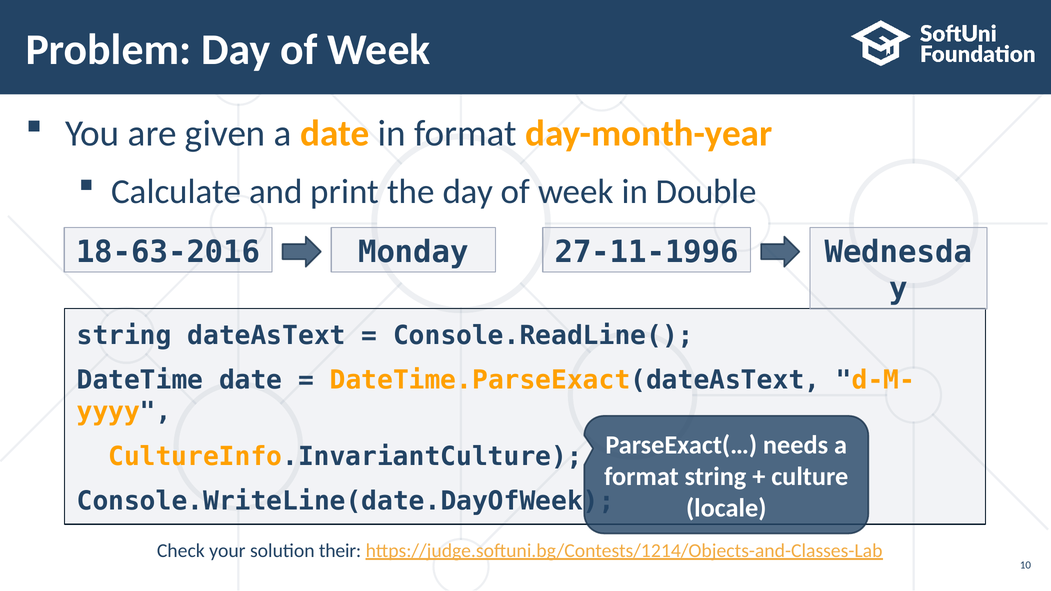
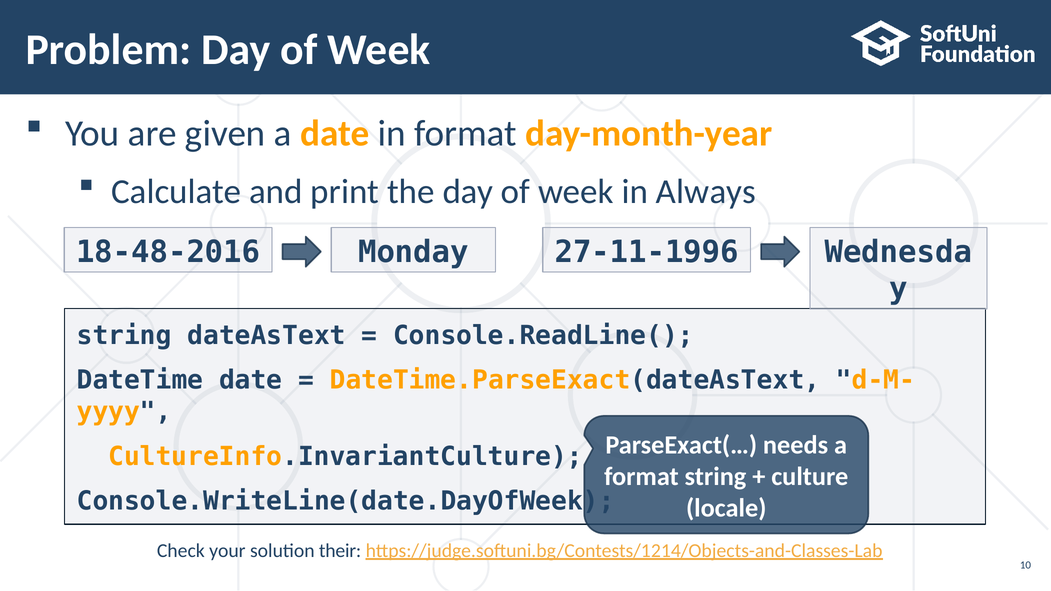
Double: Double -> Always
18-63-2016: 18-63-2016 -> 18-48-2016
